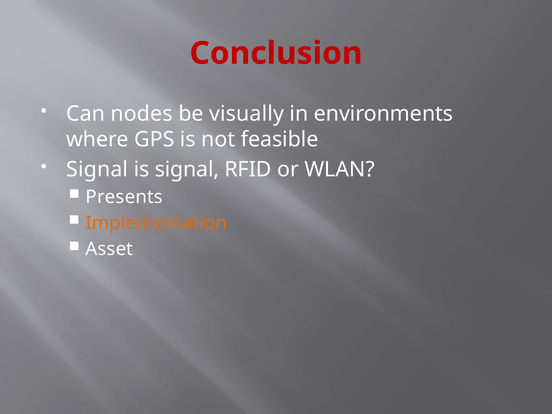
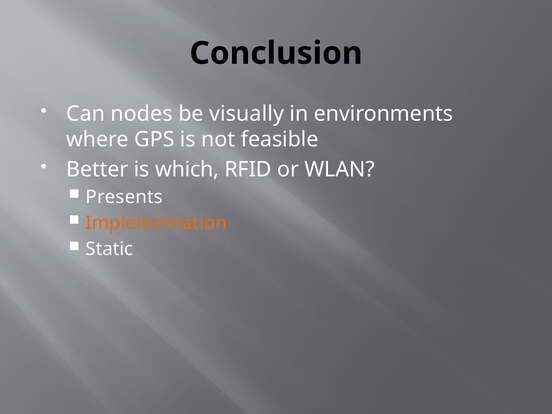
Conclusion colour: red -> black
Signal at (97, 169): Signal -> Better
is signal: signal -> which
Asset: Asset -> Static
